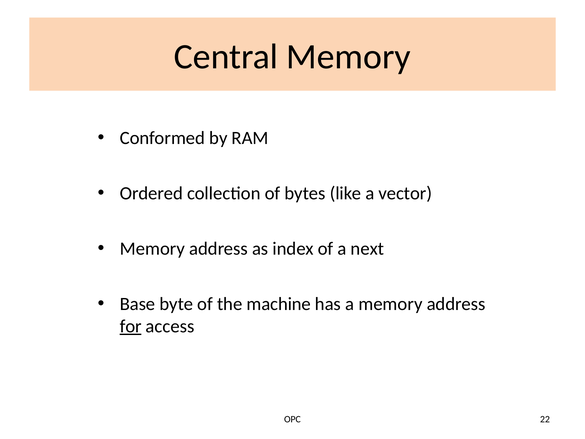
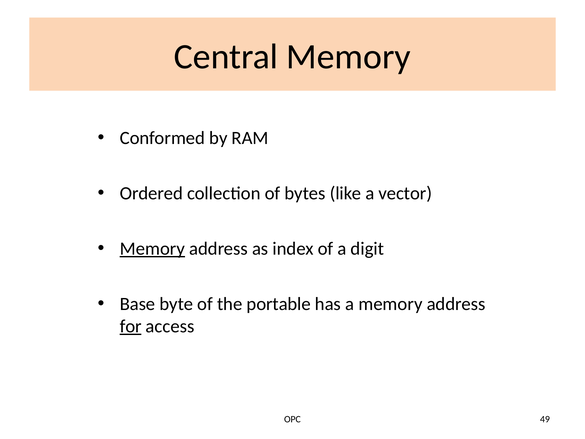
Memory at (152, 248) underline: none -> present
next: next -> digit
machine: machine -> portable
22: 22 -> 49
